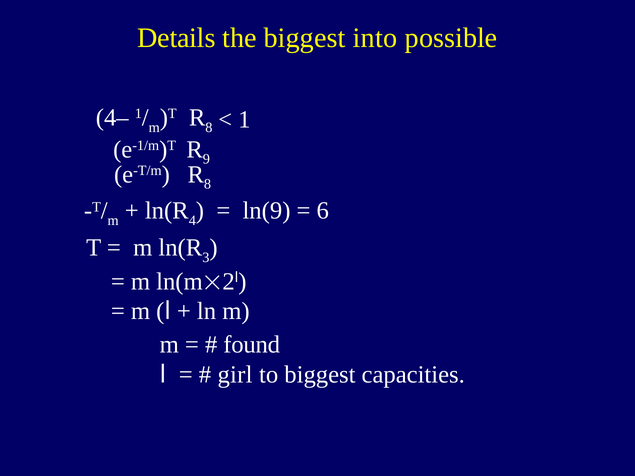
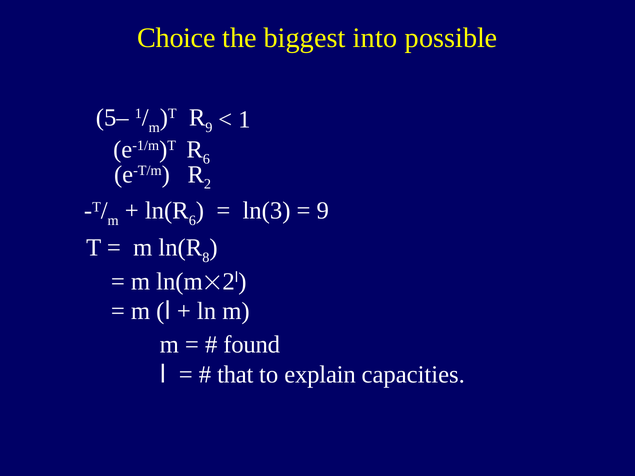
Details: Details -> Choice
4–: 4– -> 5–
8 at (209, 127): 8 -> 9
9 at (206, 159): 9 -> 6
8 at (208, 184): 8 -> 2
4 at (192, 220): 4 -> 6
ln(9: ln(9 -> ln(3
6 at (323, 211): 6 -> 9
3: 3 -> 8
girl: girl -> that
to biggest: biggest -> explain
